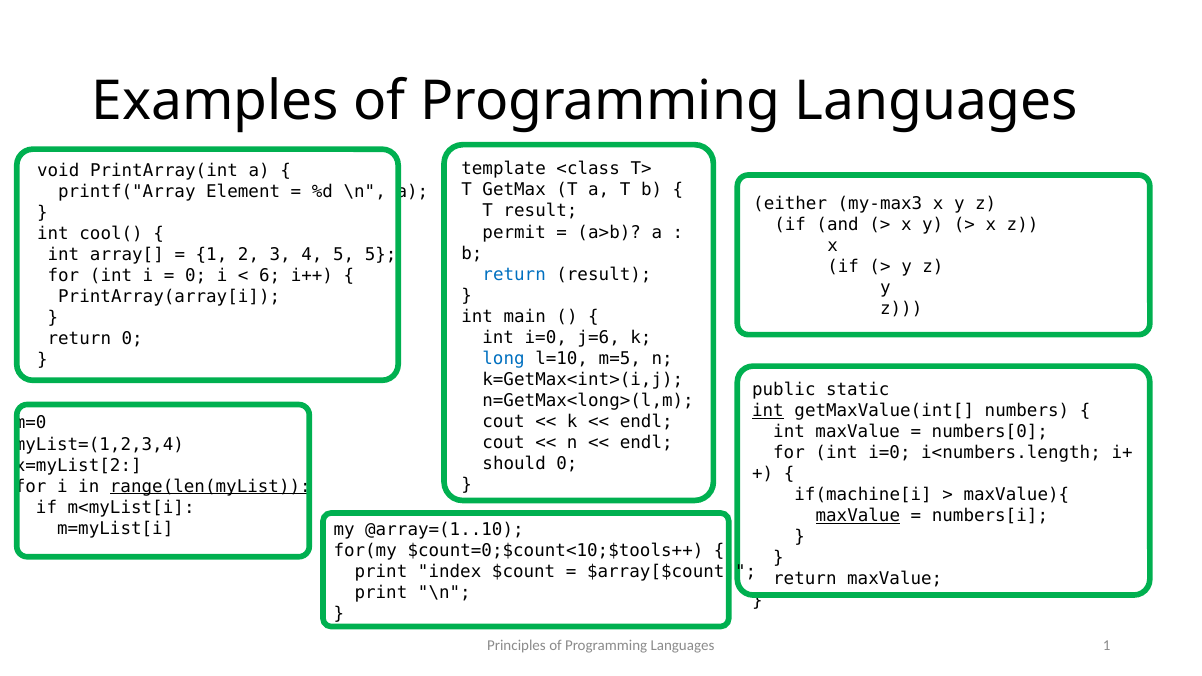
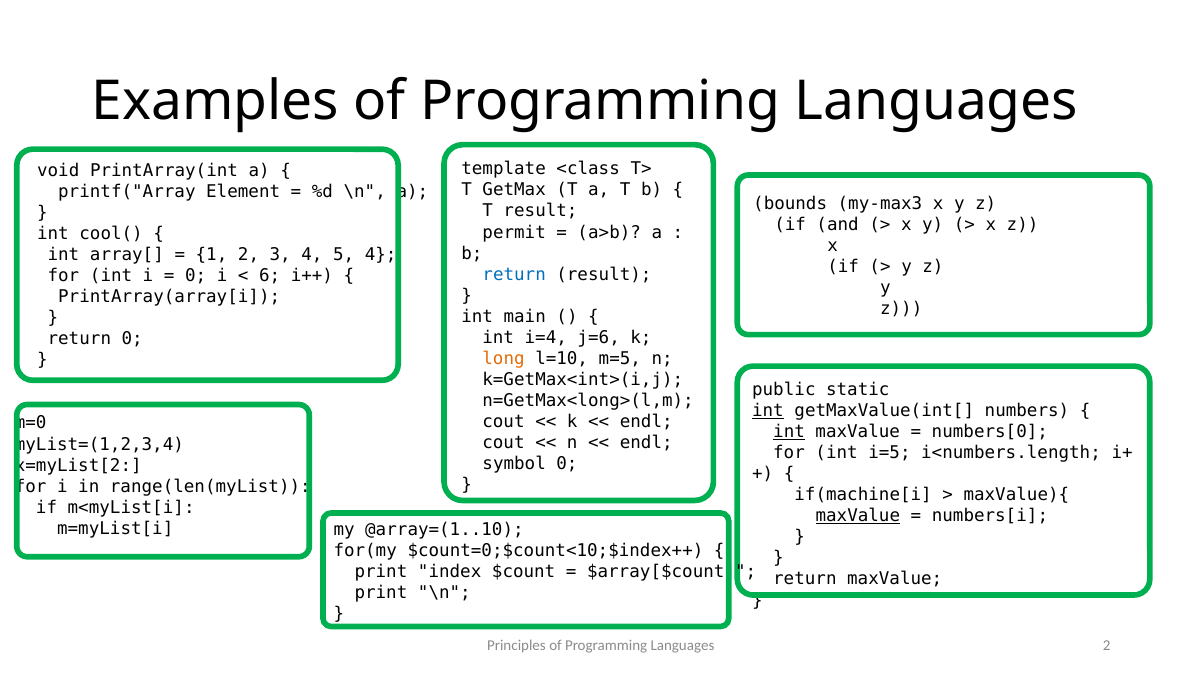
either: either -> bounds
5 5: 5 -> 4
i=0 at (546, 338): i=0 -> i=4
long colour: blue -> orange
int at (789, 432) underline: none -> present
for int i=0: i=0 -> i=5
should: should -> symbol
range(len(myList underline: present -> none
$count=0;$count<10;$tools++: $count=0;$count<10;$tools++ -> $count=0;$count<10;$index++
Languages 1: 1 -> 2
